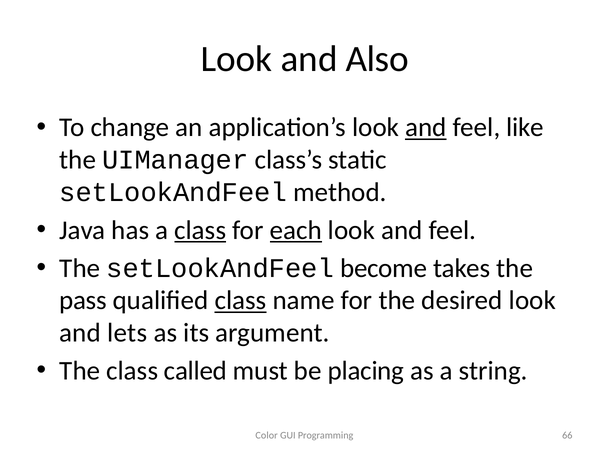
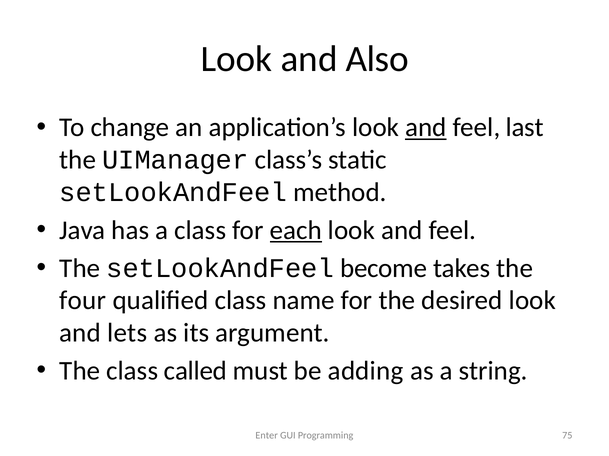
like: like -> last
class at (200, 231) underline: present -> none
pass: pass -> four
class at (241, 301) underline: present -> none
placing: placing -> adding
Color: Color -> Enter
66: 66 -> 75
